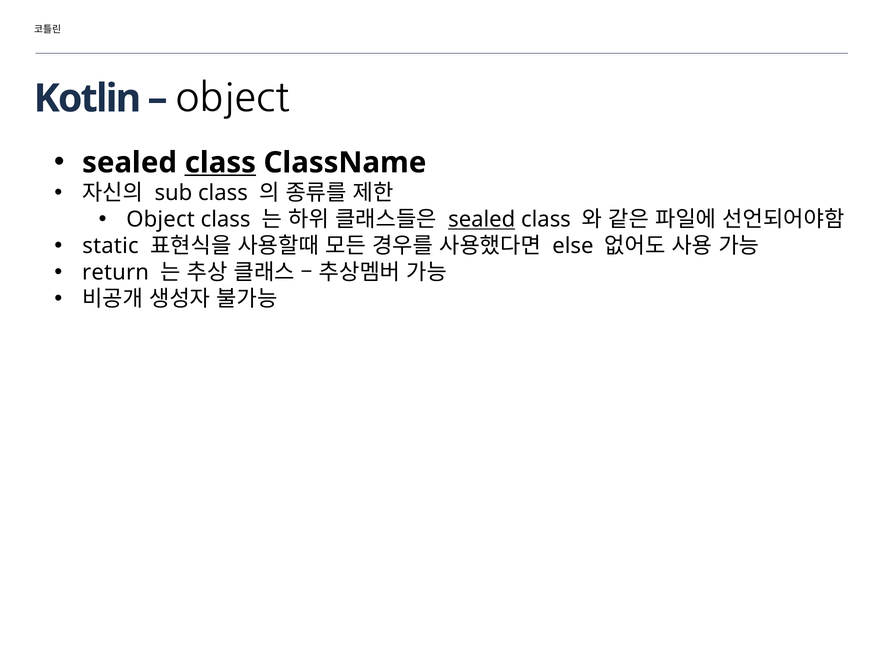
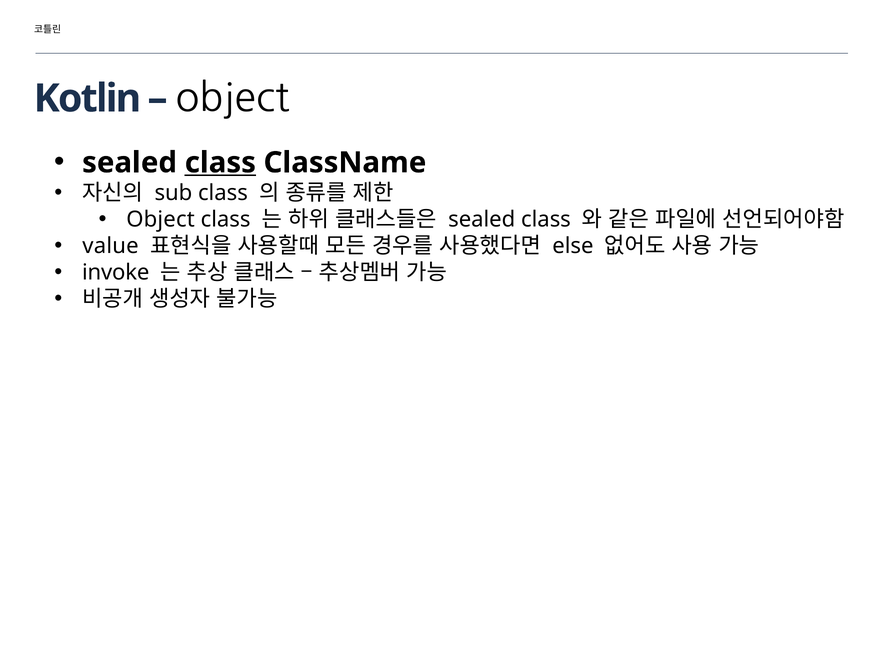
sealed at (482, 220) underline: present -> none
static: static -> value
return: return -> invoke
